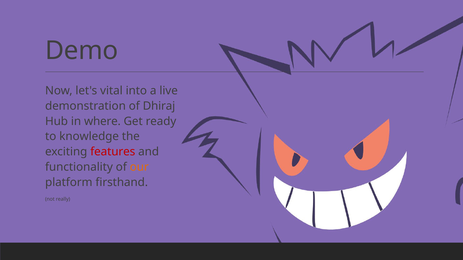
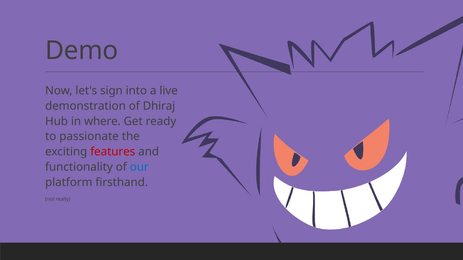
vital: vital -> sign
knowledge: knowledge -> passionate
our colour: orange -> blue
